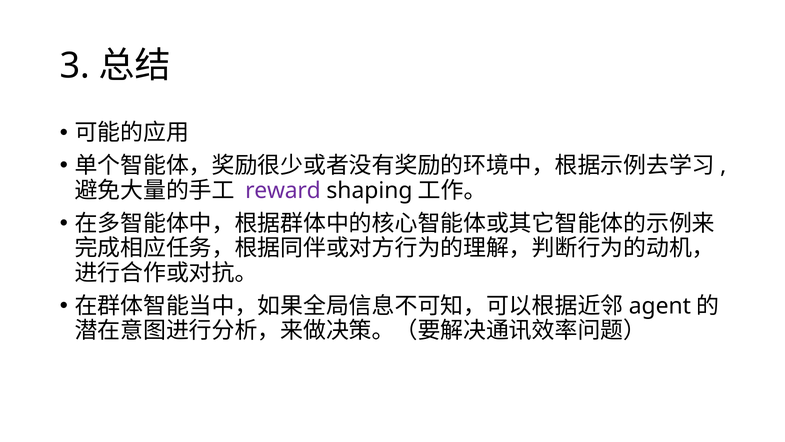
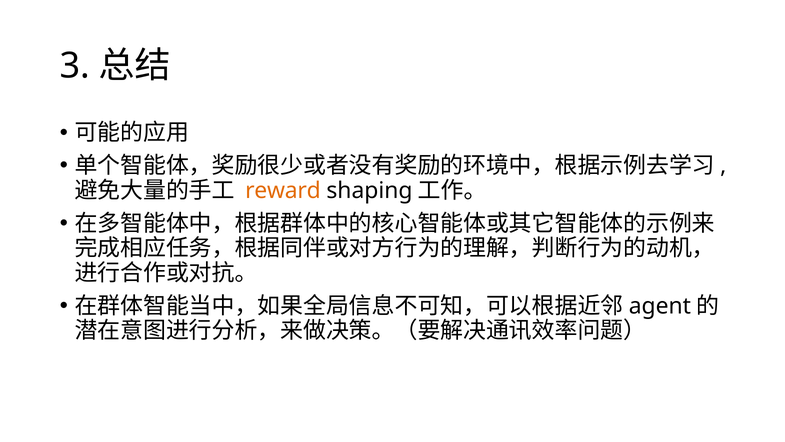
reward colour: purple -> orange
